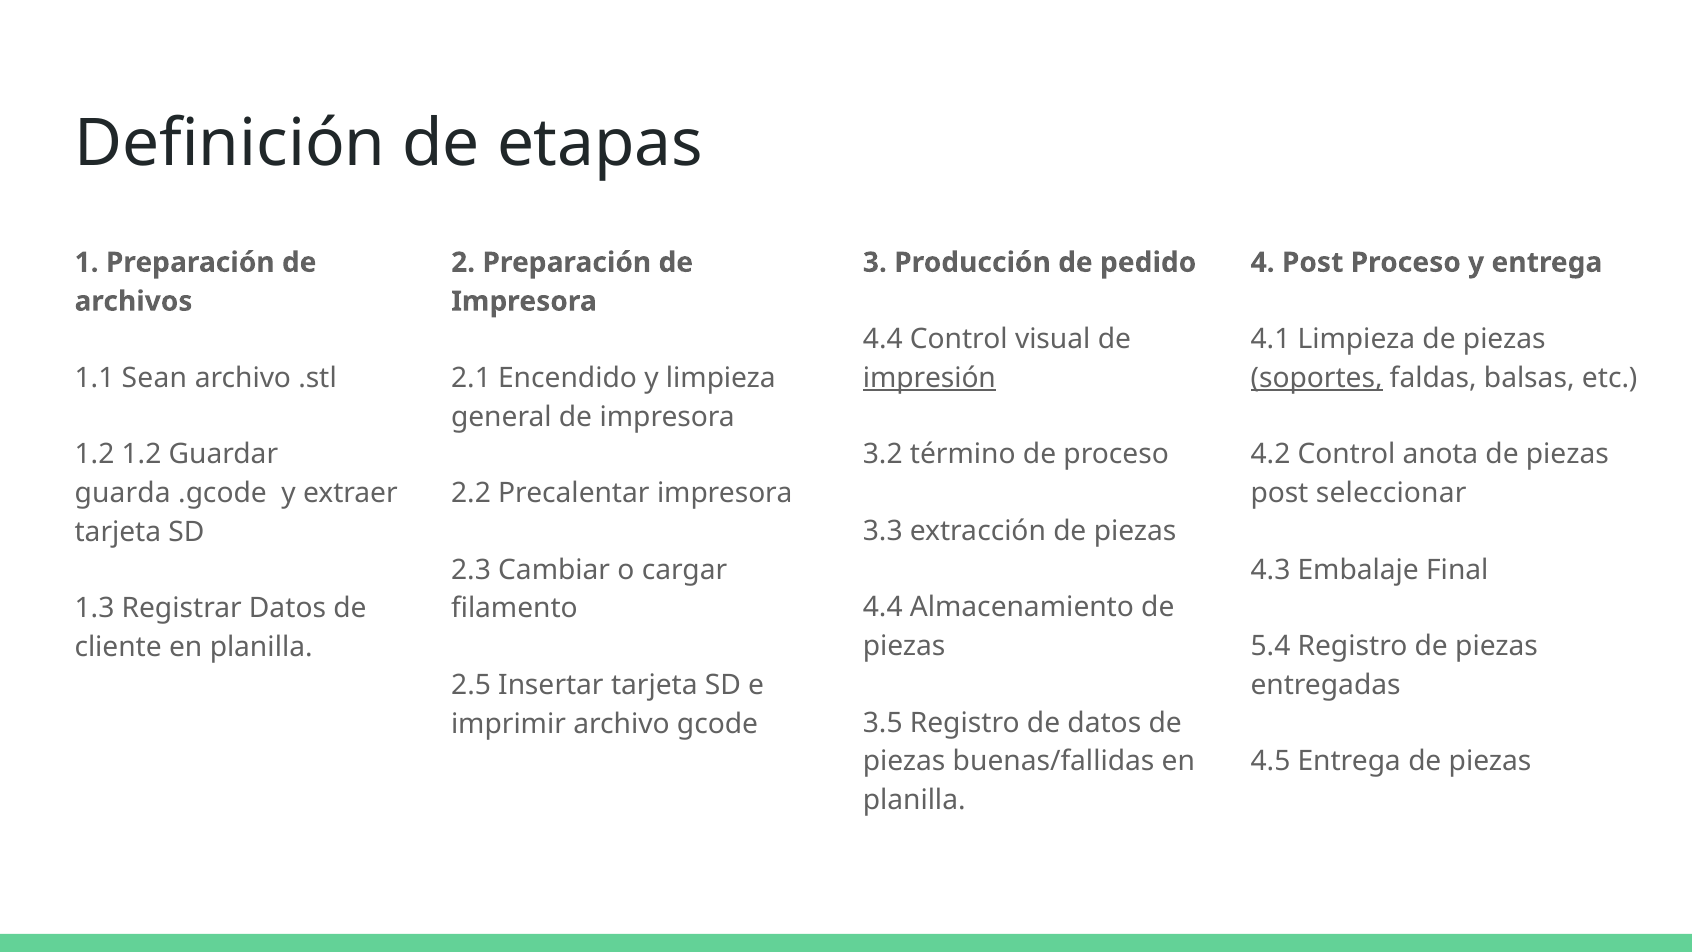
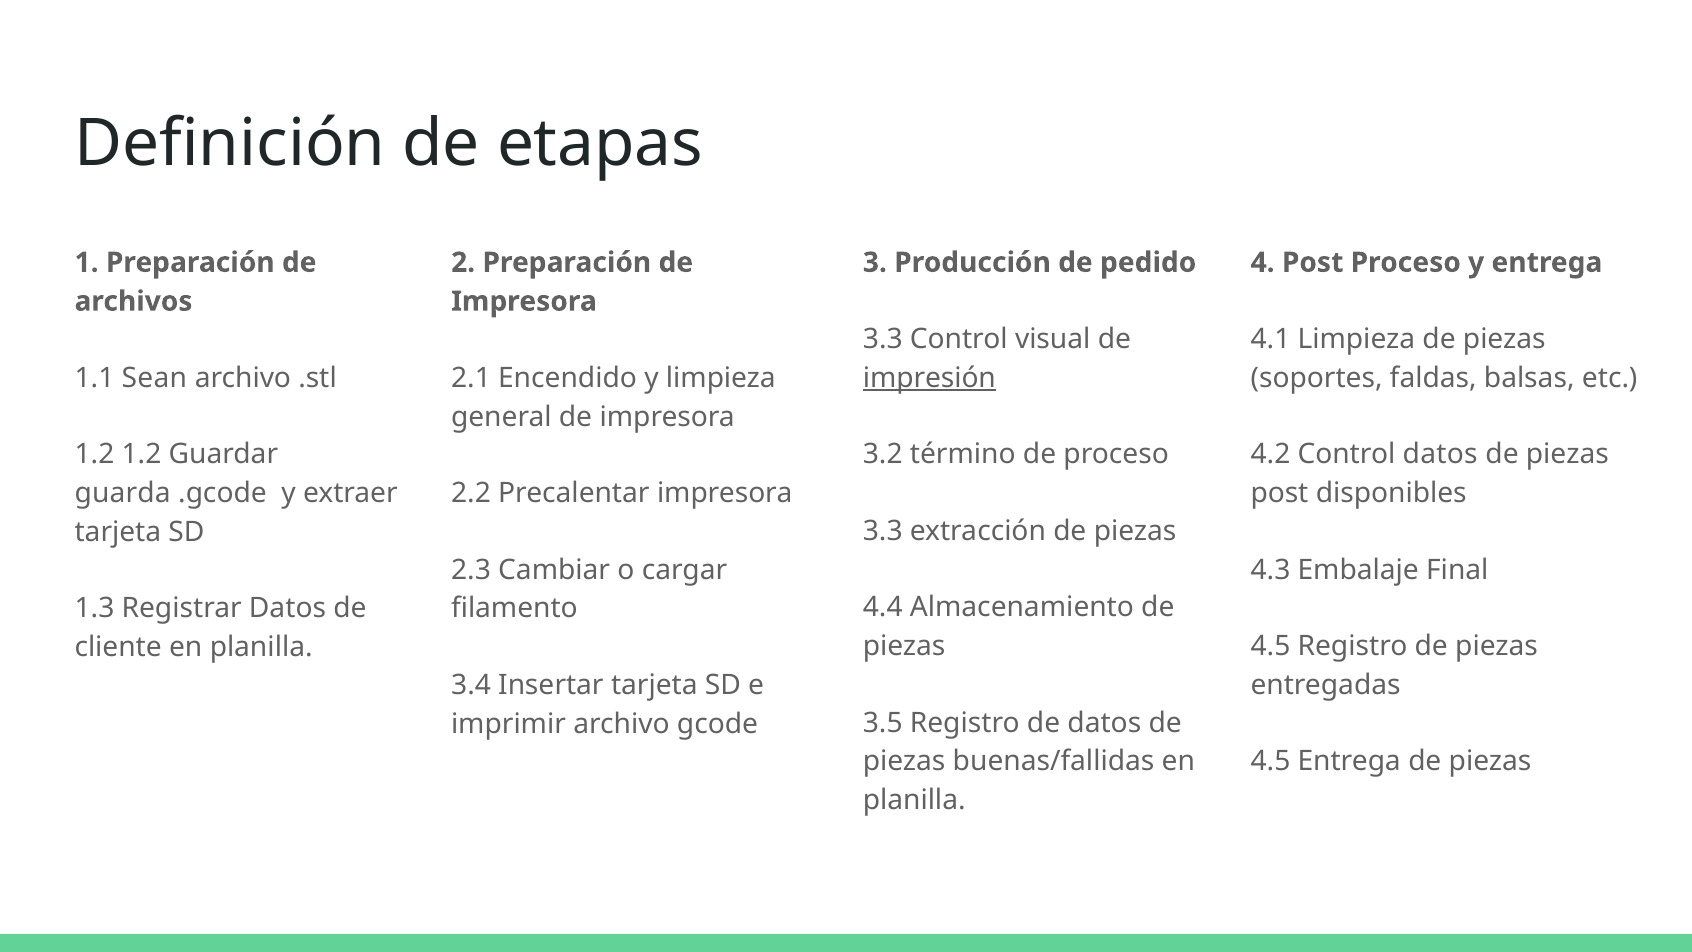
4.4 at (883, 339): 4.4 -> 3.3
soportes underline: present -> none
Control anota: anota -> datos
seleccionar: seleccionar -> disponibles
5.4 at (1271, 646): 5.4 -> 4.5
2.5: 2.5 -> 3.4
